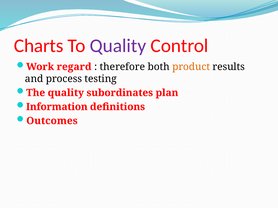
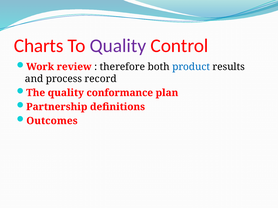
regard: regard -> review
product colour: orange -> blue
testing: testing -> record
subordinates: subordinates -> conformance
Information: Information -> Partnership
